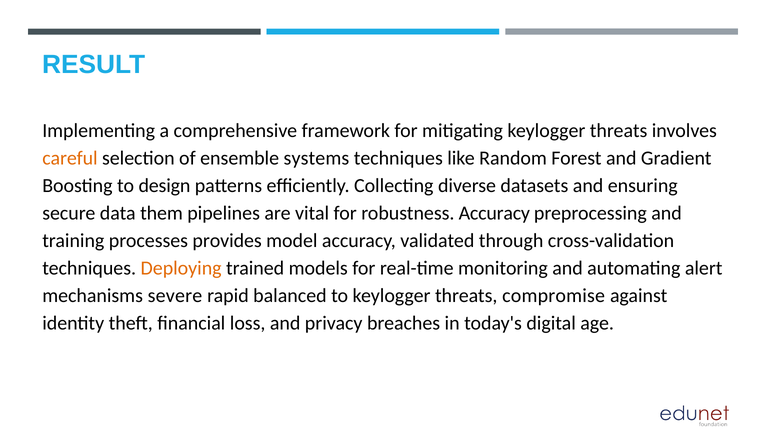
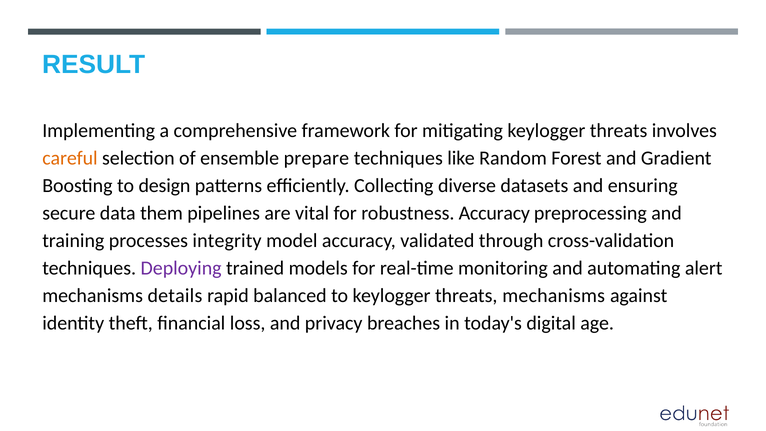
systems: systems -> prepare
provides: provides -> integrity
Deploying colour: orange -> purple
severe: severe -> details
threats compromise: compromise -> mechanisms
